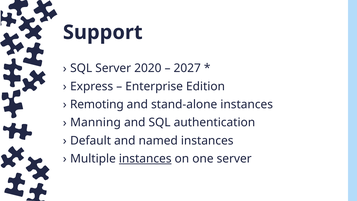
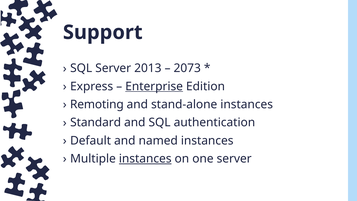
2020: 2020 -> 2013
2027: 2027 -> 2073
Enterprise underline: none -> present
Manning: Manning -> Standard
